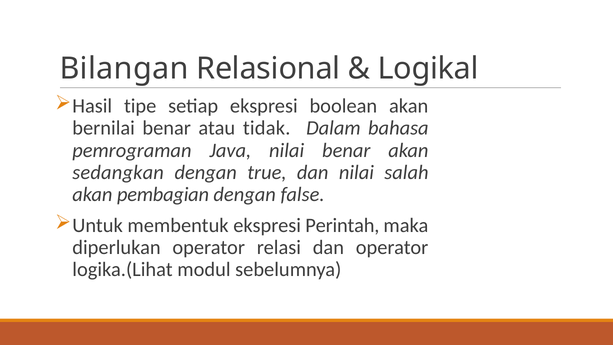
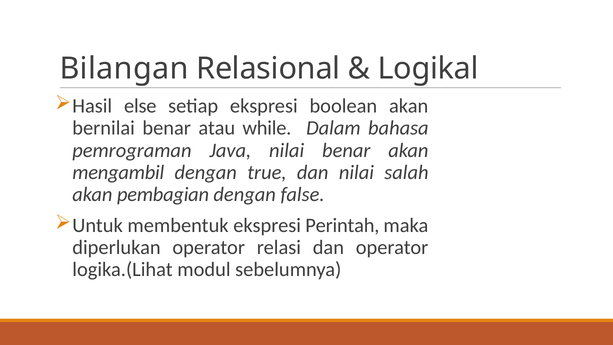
tipe: tipe -> else
tidak: tidak -> while
sedangkan: sedangkan -> mengambil
